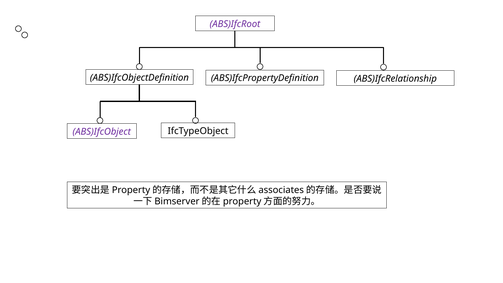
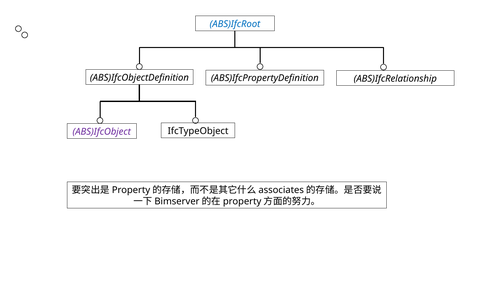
ABS)IfcRoot colour: purple -> blue
